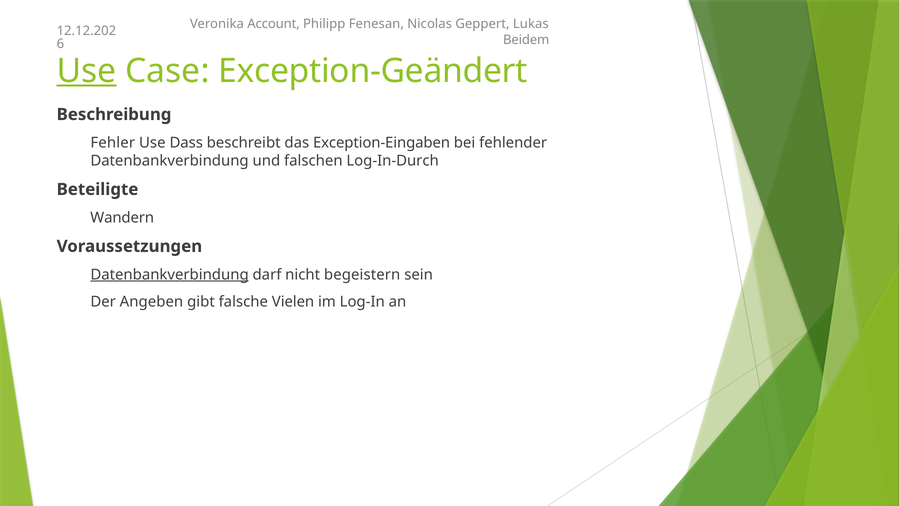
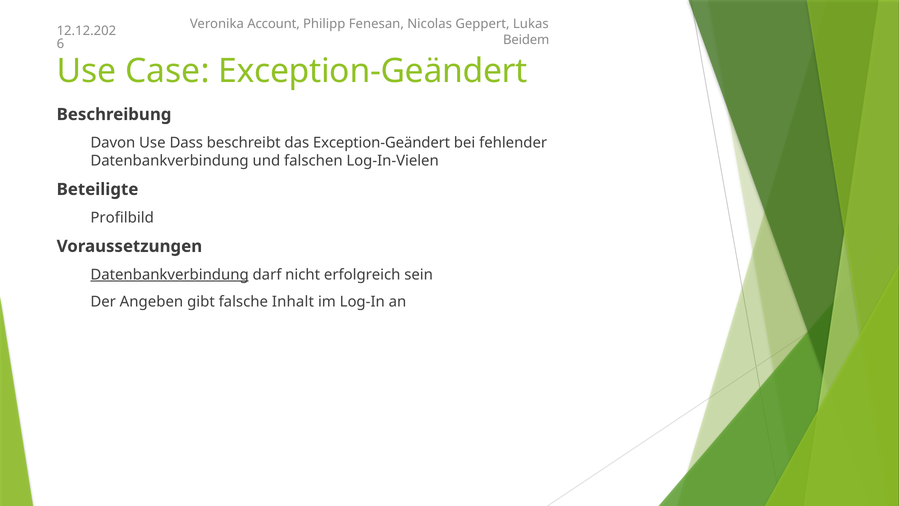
Use at (87, 71) underline: present -> none
Fehler: Fehler -> Davon
das Exception-Eingaben: Exception-Eingaben -> Exception-Geändert
Log-In-Durch: Log-In-Durch -> Log-In-Vielen
Wandern: Wandern -> Profilbild
begeistern: begeistern -> erfolgreich
Vielen: Vielen -> Inhalt
